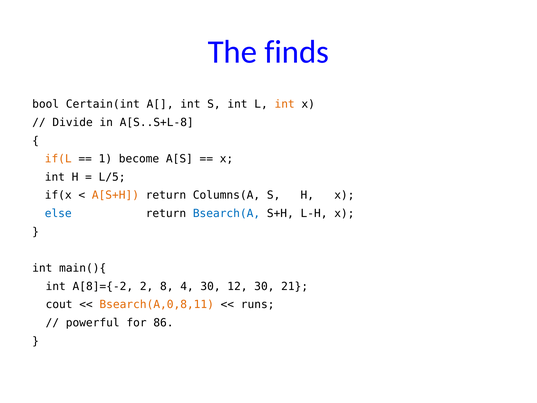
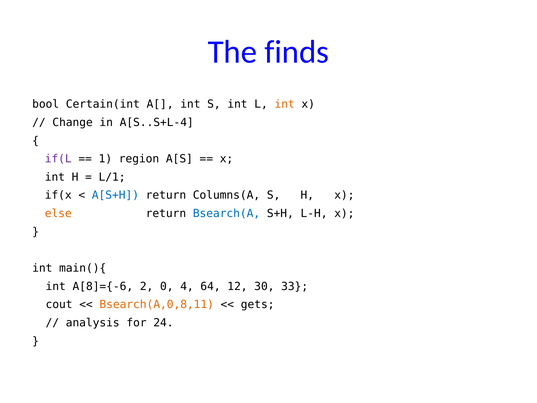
Divide: Divide -> Change
A[S..S+L-8: A[S..S+L-8 -> A[S..S+L-4
if(L colour: orange -> purple
become: become -> region
L/5: L/5 -> L/1
A[S+H colour: orange -> blue
else colour: blue -> orange
A[8]={-2: A[8]={-2 -> A[8]={-6
8: 8 -> 0
4 30: 30 -> 64
21: 21 -> 33
runs: runs -> gets
powerful: powerful -> analysis
86: 86 -> 24
